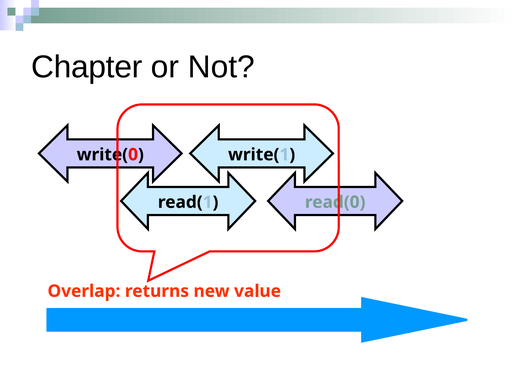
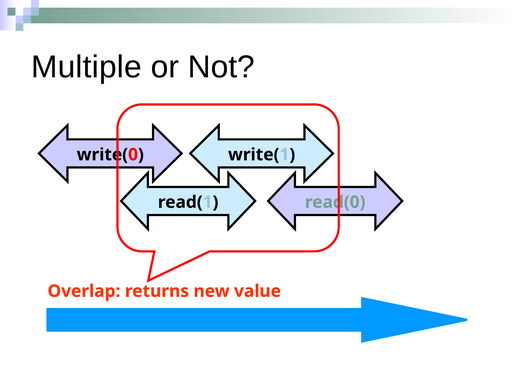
Chapter: Chapter -> Multiple
